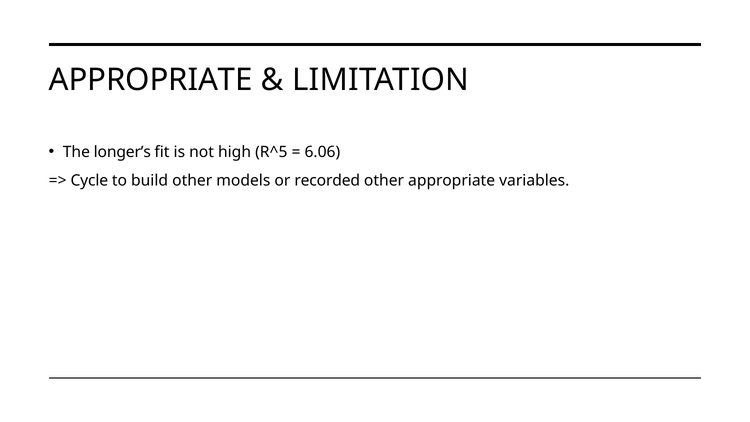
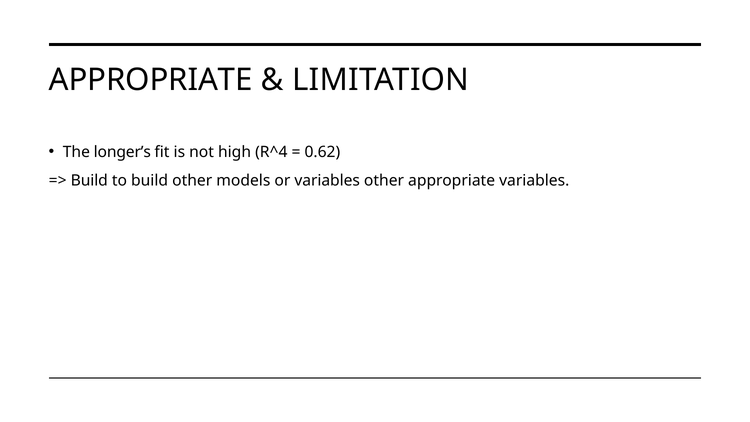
R^5: R^5 -> R^4
6.06: 6.06 -> 0.62
Cycle at (89, 180): Cycle -> Build
or recorded: recorded -> variables
